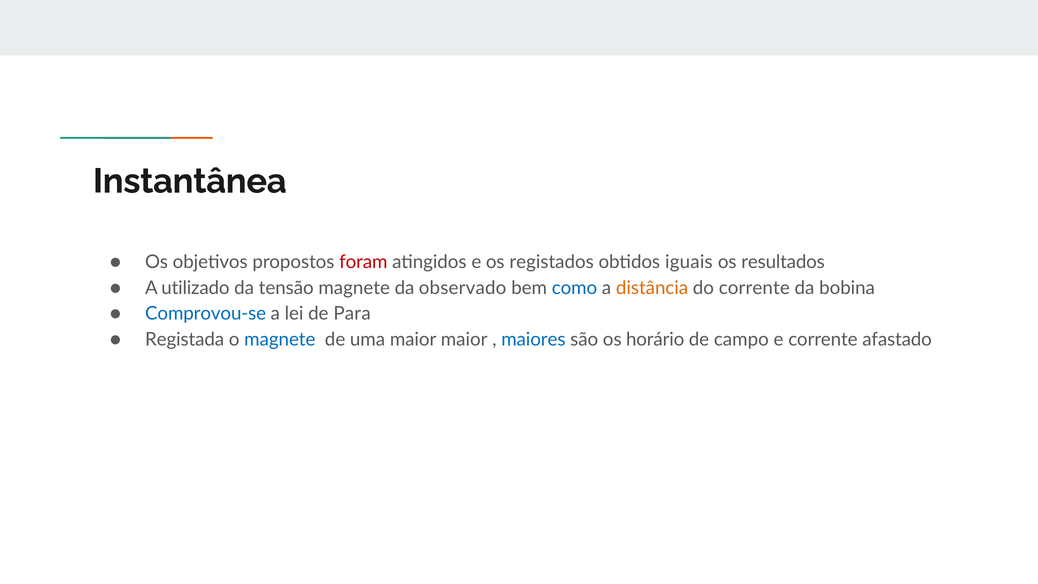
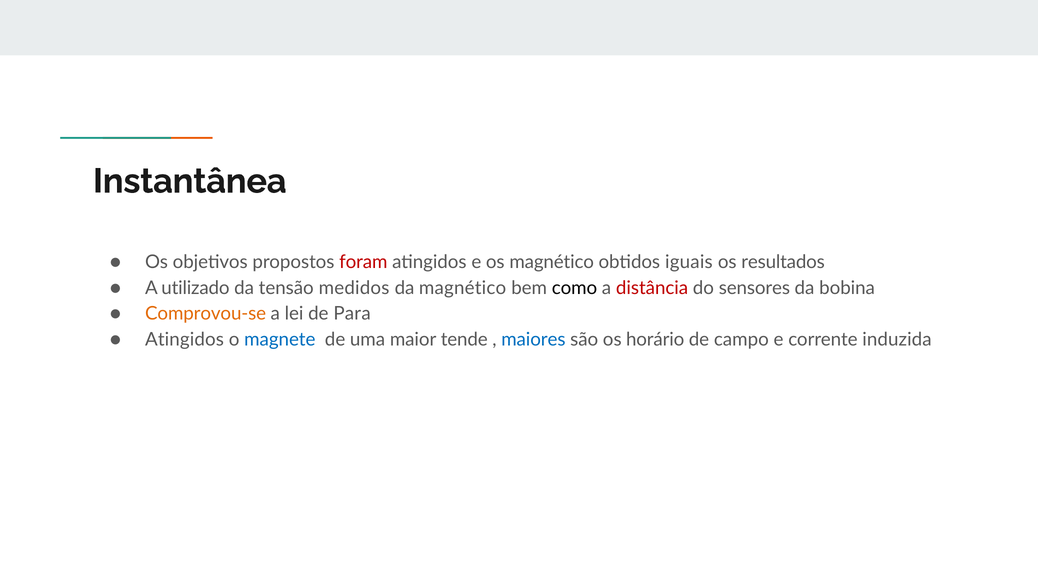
os registados: registados -> magnético
tensão magnete: magnete -> medidos
da observado: observado -> magnético
como colour: blue -> black
distância colour: orange -> red
do corrente: corrente -> sensores
Comprovou-se colour: blue -> orange
Registada at (185, 340): Registada -> Atingidos
maior maior: maior -> tende
afastado: afastado -> induzida
